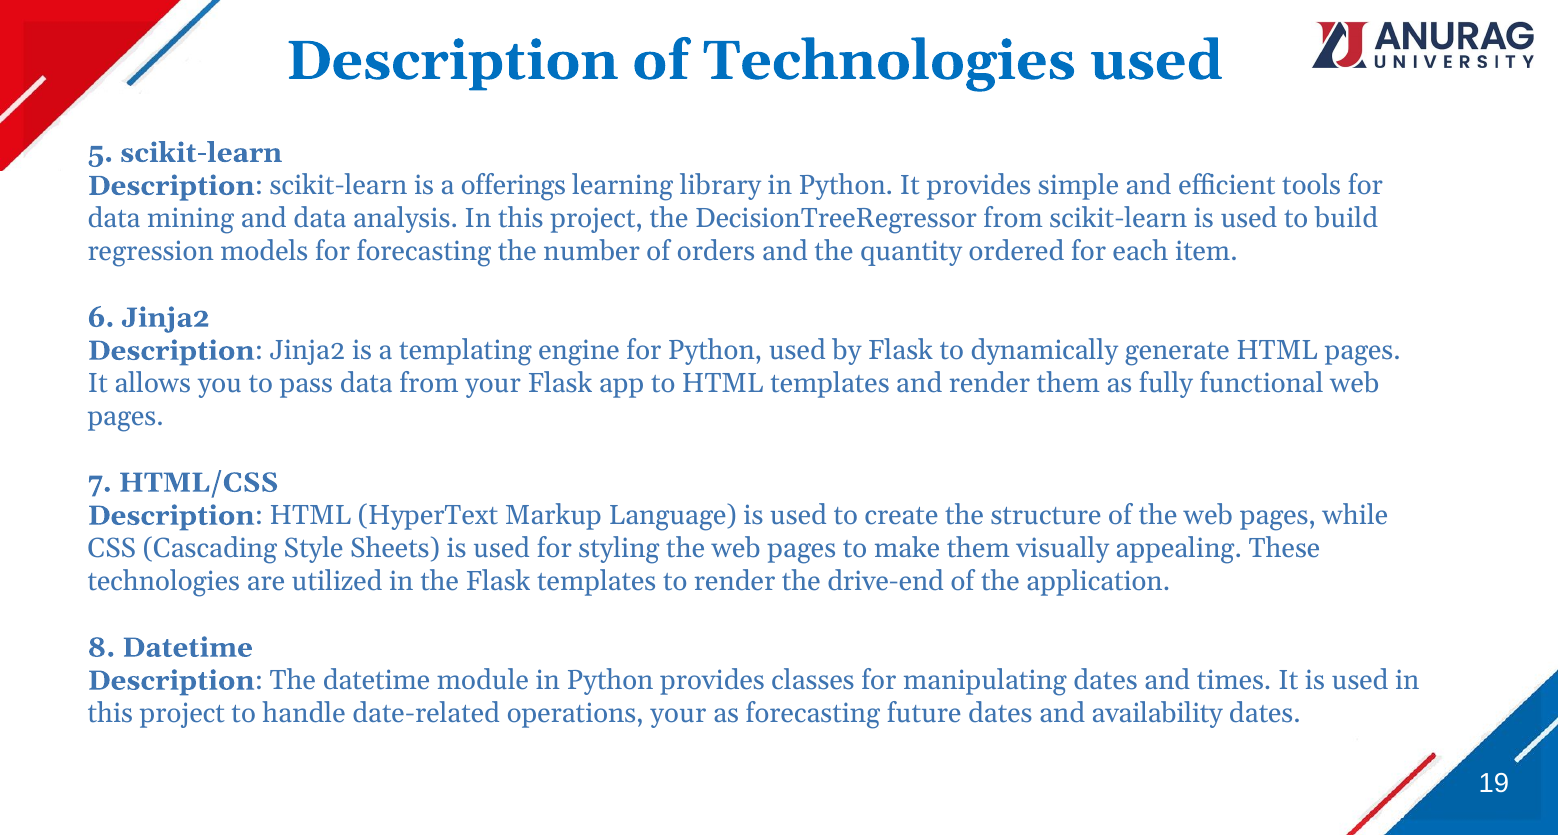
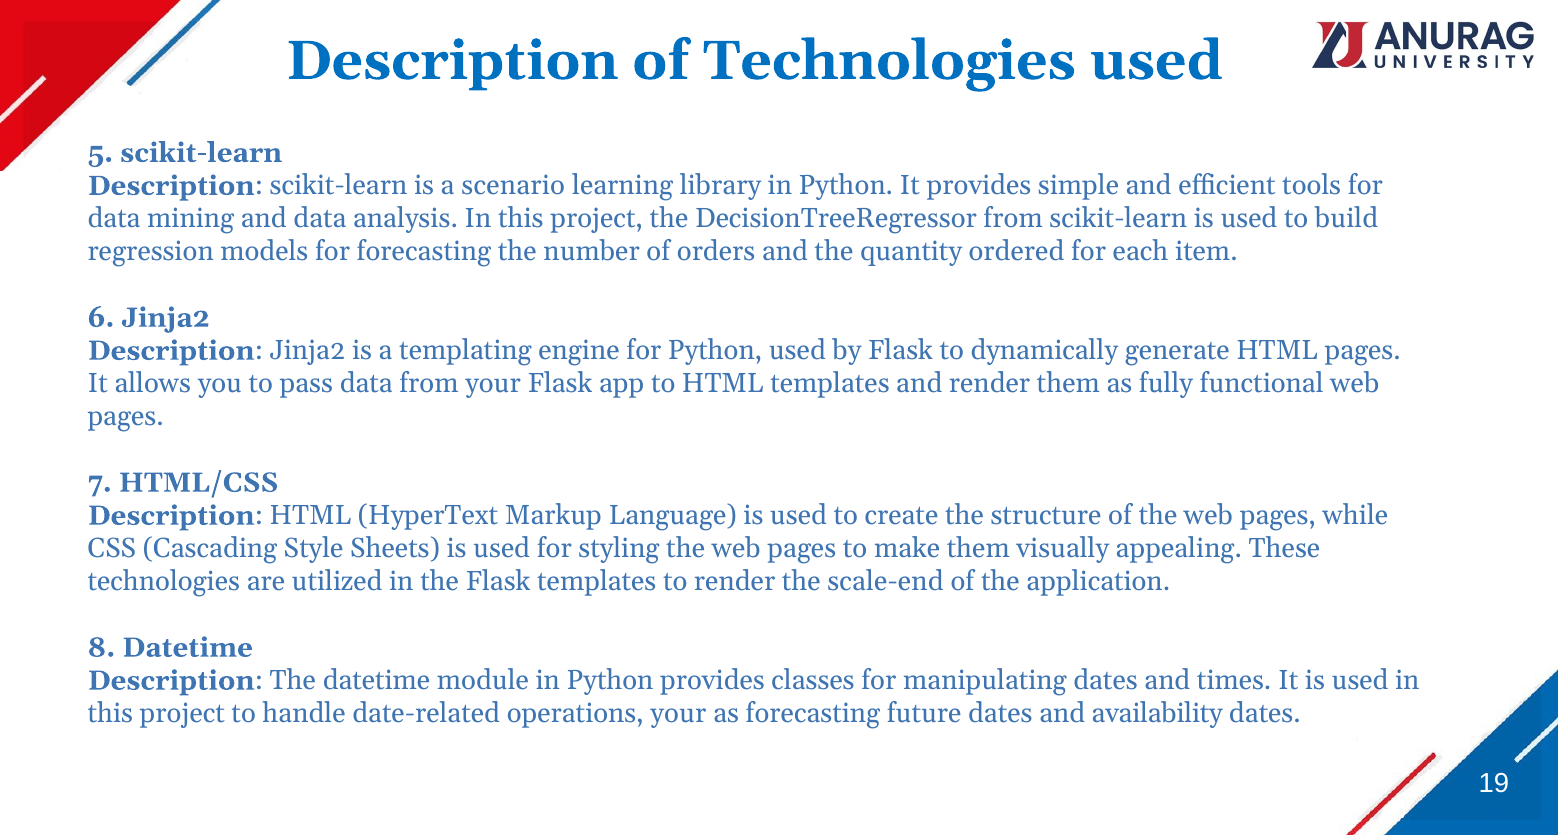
offerings: offerings -> scenario
drive-end: drive-end -> scale-end
